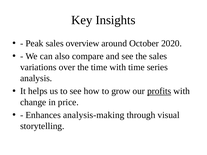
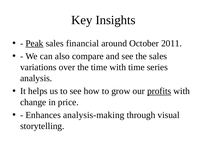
Peak underline: none -> present
overview: overview -> financial
2020: 2020 -> 2011
